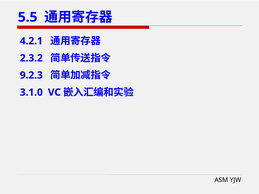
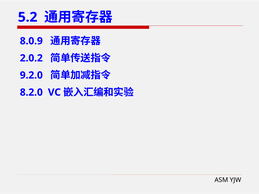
5.5: 5.5 -> 5.2
4.2.1: 4.2.1 -> 8.0.9
2.3.2: 2.3.2 -> 2.0.2
9.2.3: 9.2.3 -> 9.2.0
3.1.0: 3.1.0 -> 8.2.0
